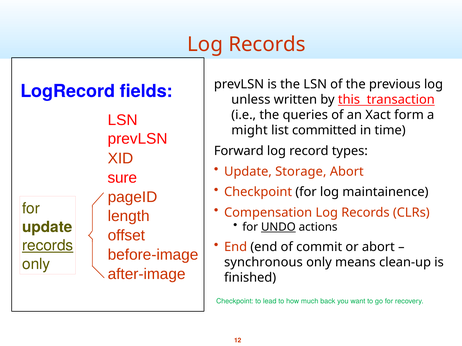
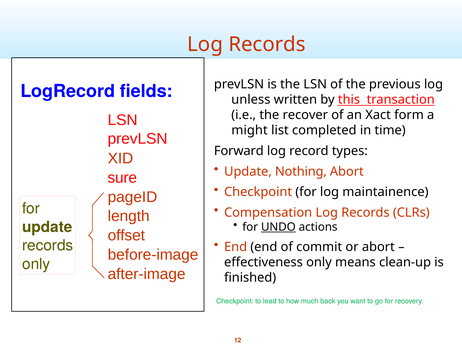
queries: queries -> recover
committed: committed -> completed
Storage: Storage -> Nothing
records at (48, 246) underline: present -> none
synchronous: synchronous -> effectiveness
